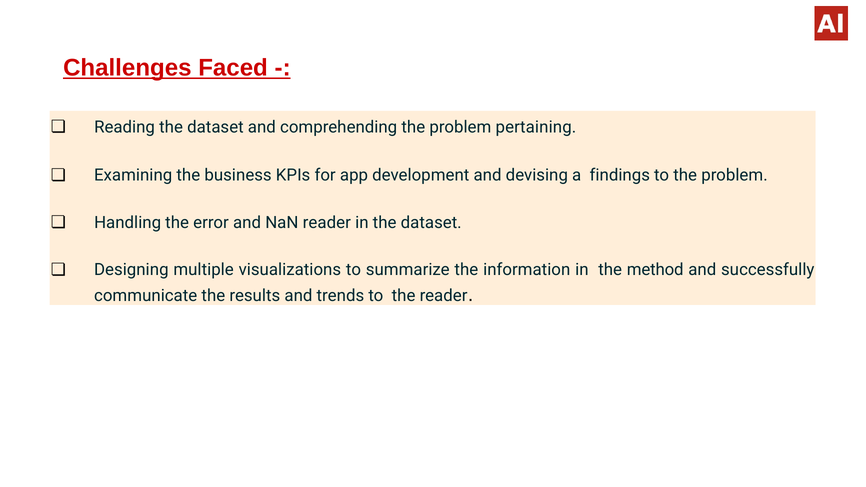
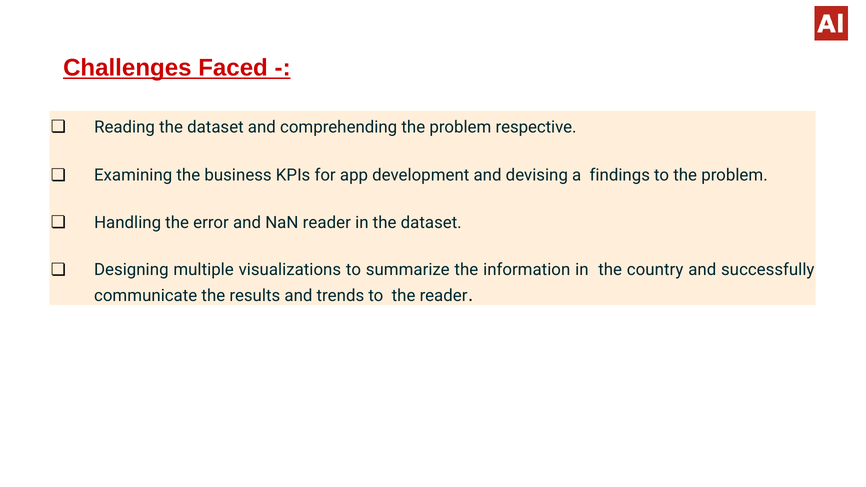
pertaining: pertaining -> respective
method: method -> country
